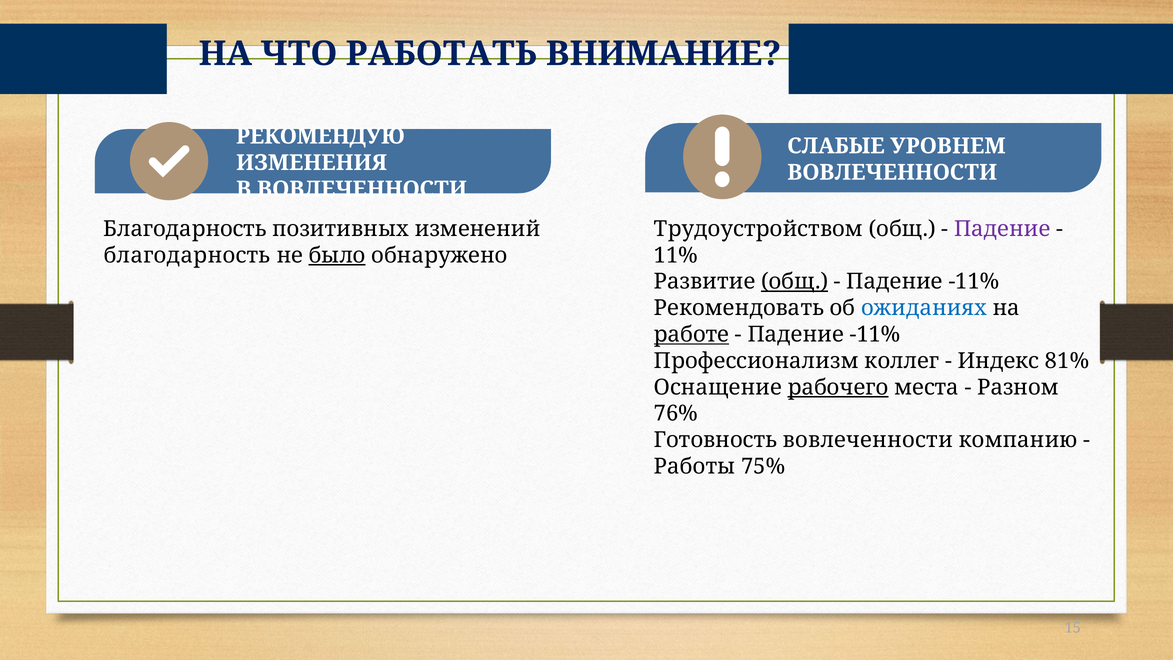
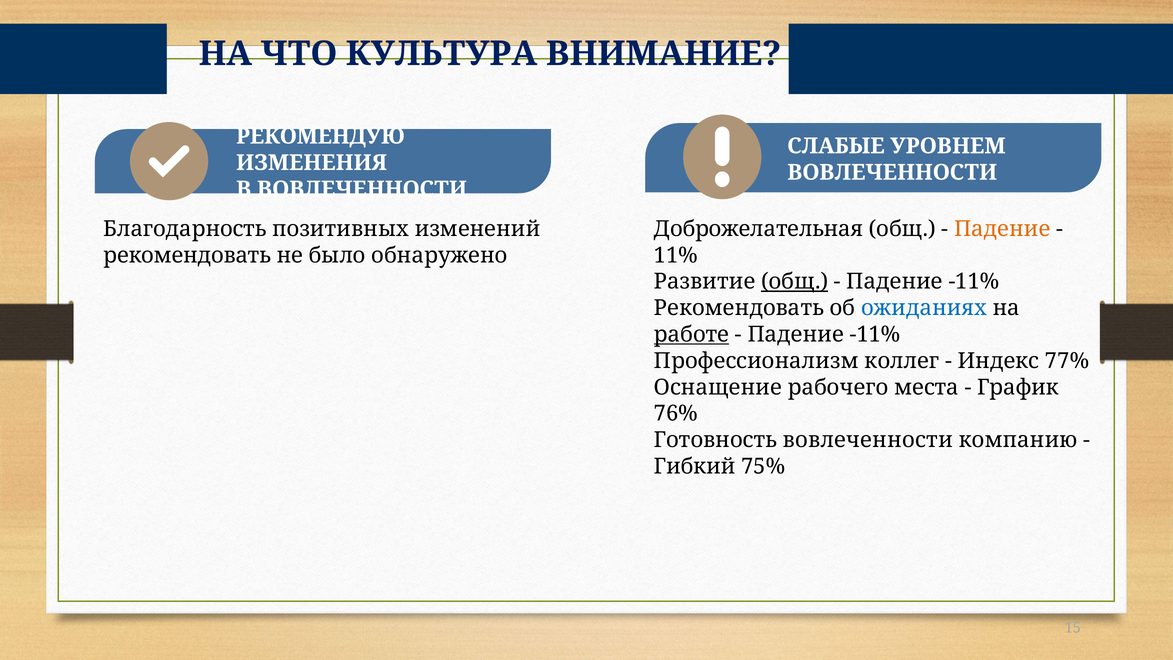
РАБОТАТЬ: РАБОТАТЬ -> КУЛЬТУРА
Трудоустройством: Трудоустройством -> Доброжелательная
Падение at (1002, 229) colour: purple -> orange
благодарность at (187, 255): благодарность -> рекомендовать
было underline: present -> none
81%: 81% -> 77%
рабочего underline: present -> none
Разном: Разном -> График
Работы: Работы -> Гибкий
